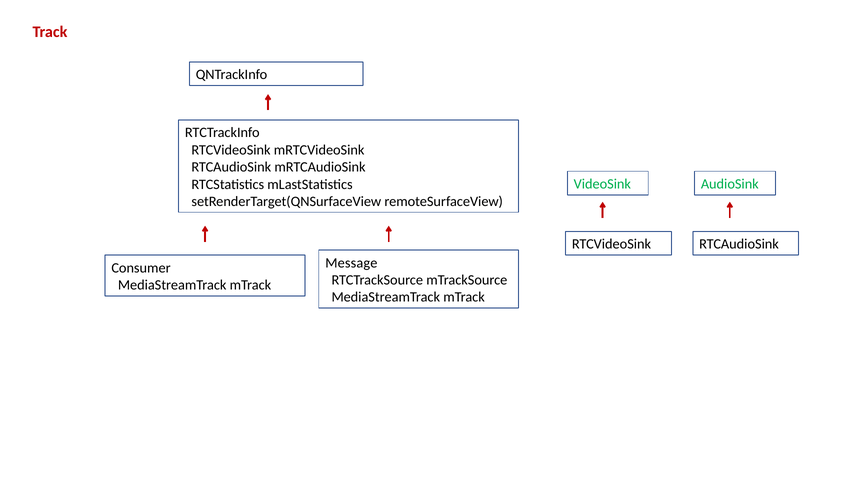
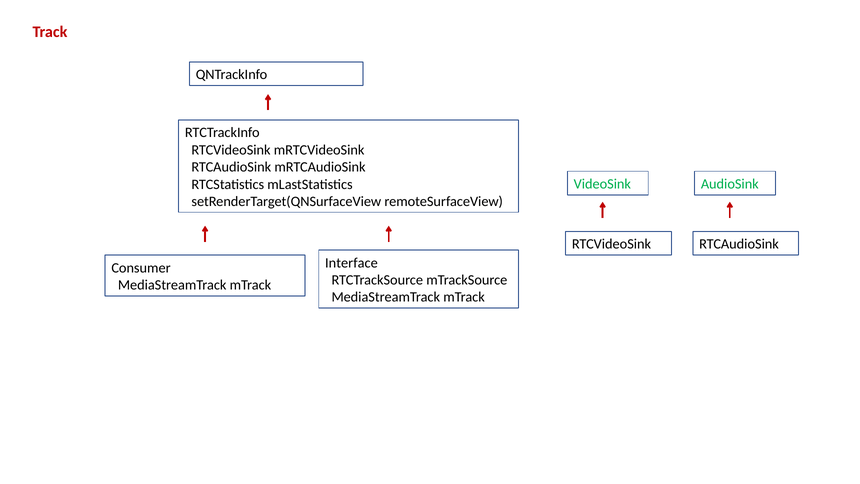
Message: Message -> Interface
